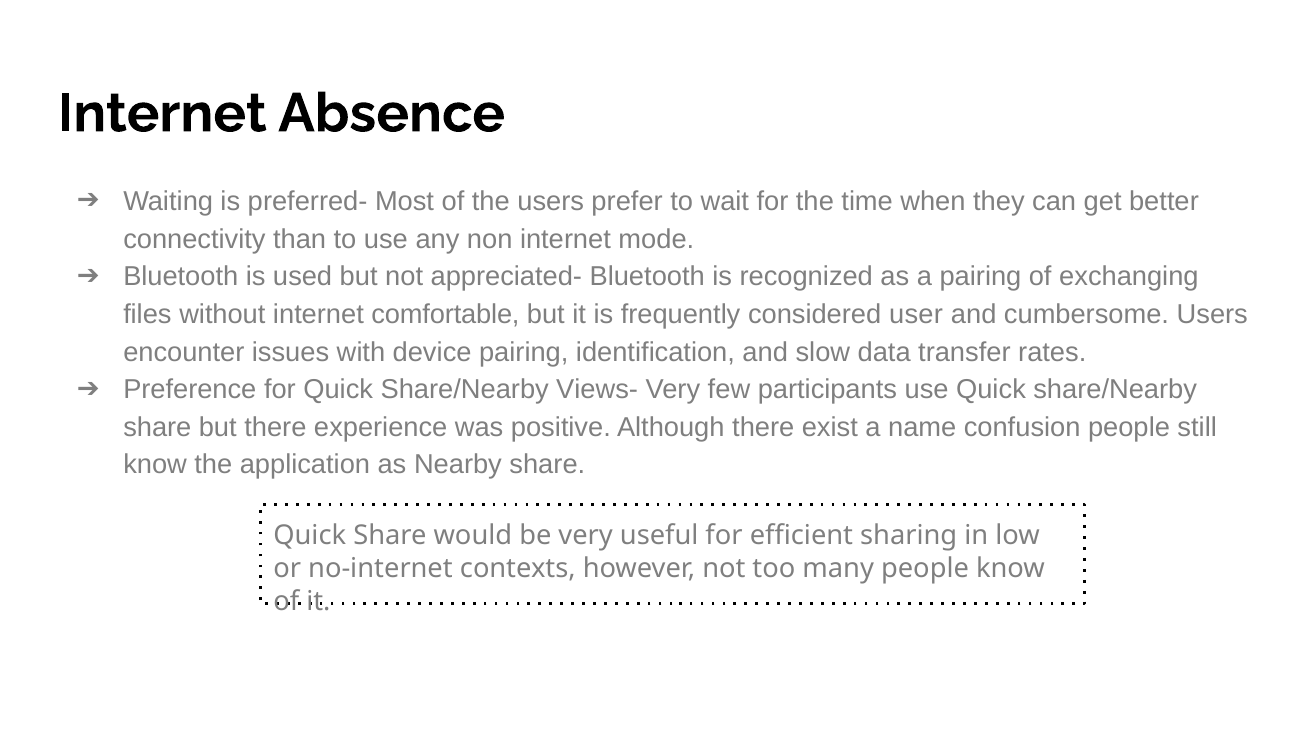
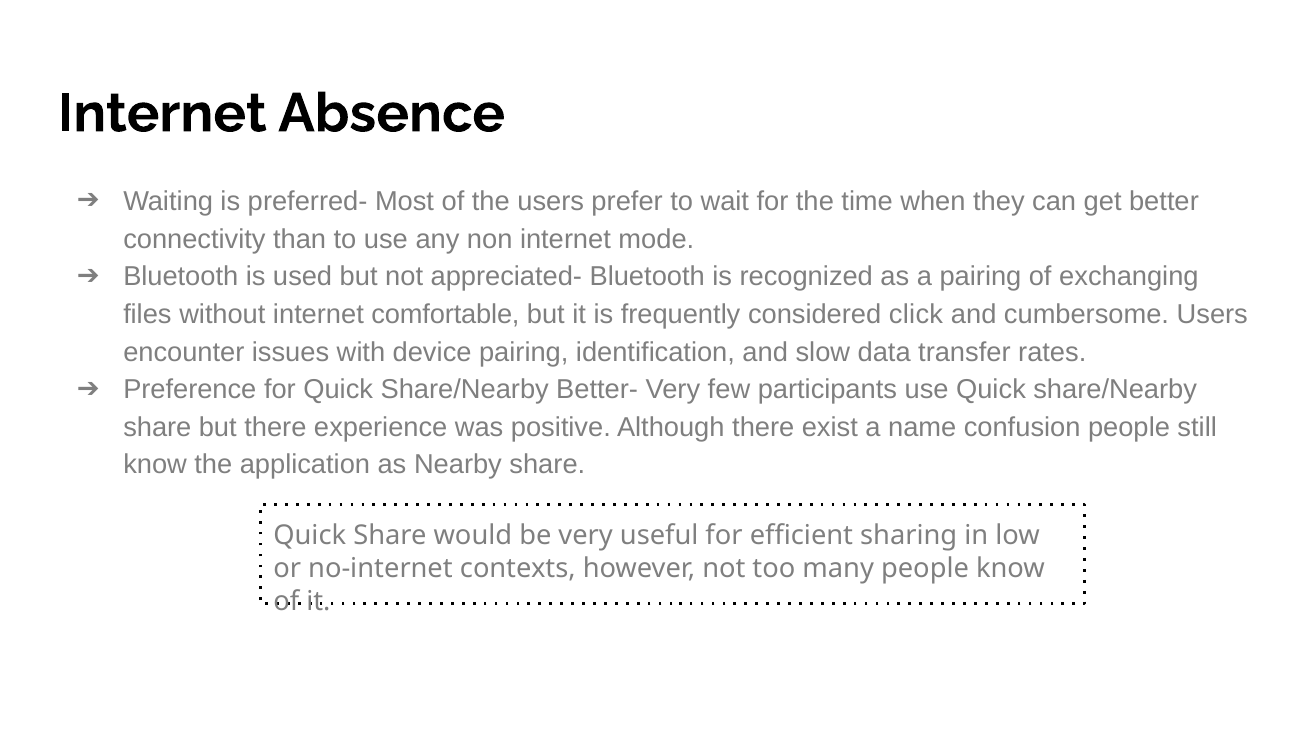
user: user -> click
Views-: Views- -> Better-
